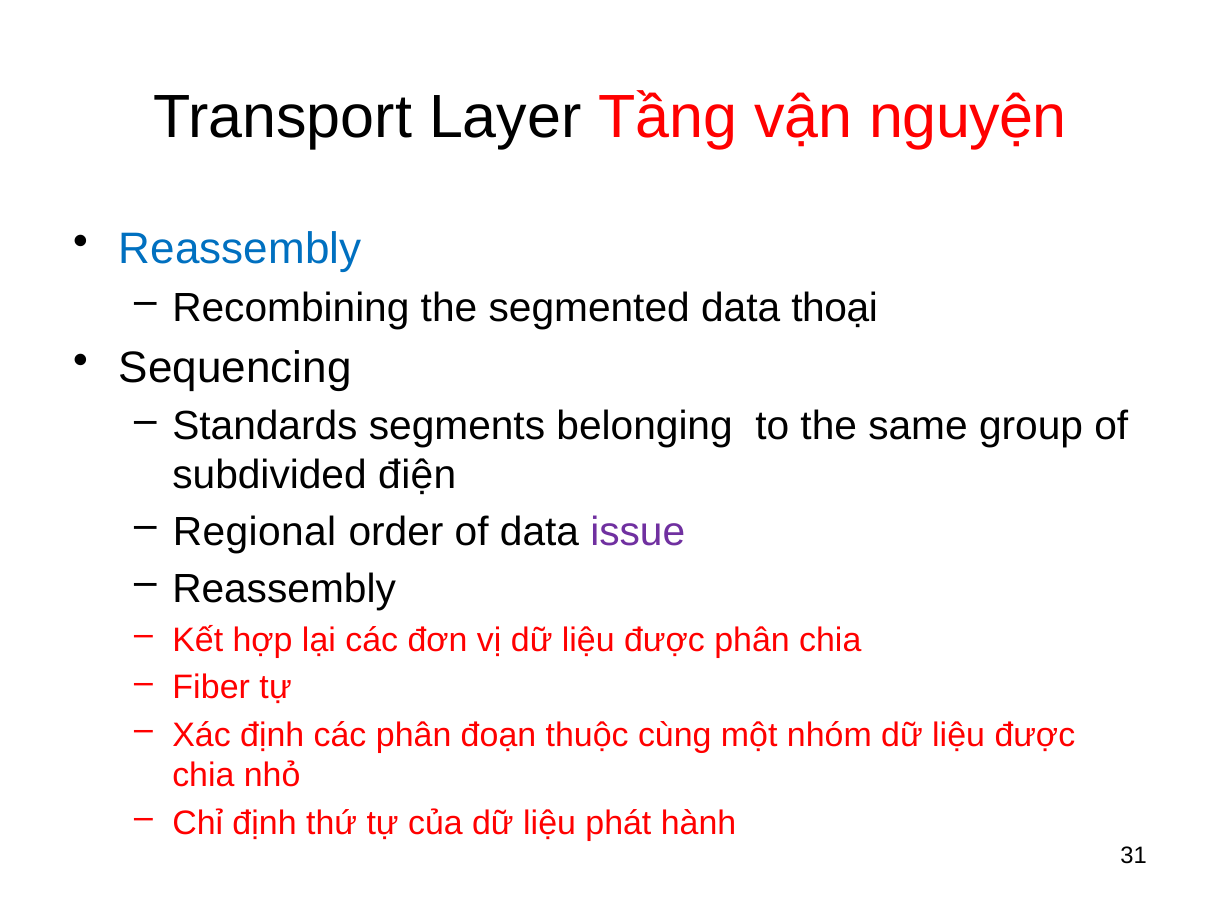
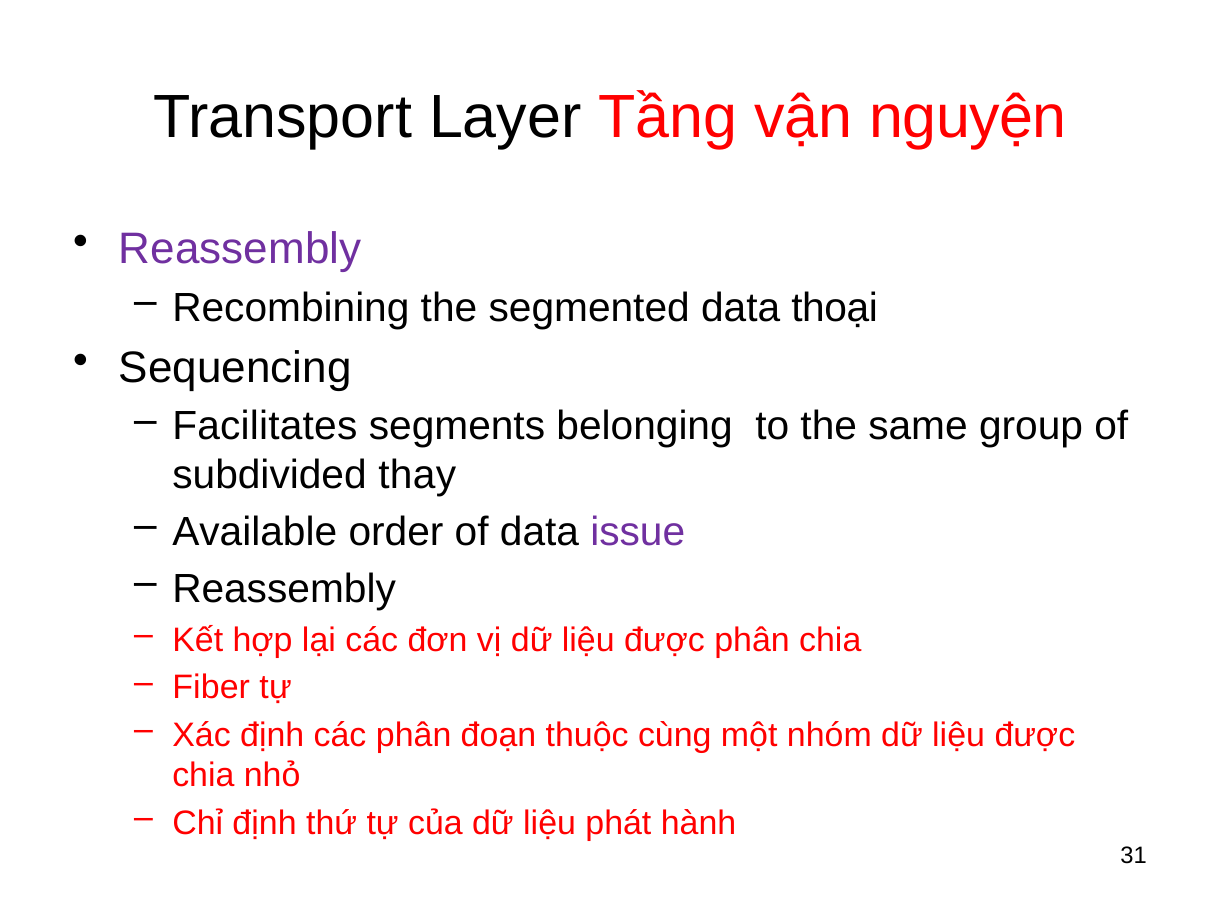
Reassembly at (240, 249) colour: blue -> purple
Standards: Standards -> Facilitates
điện: điện -> thay
Regional: Regional -> Available
